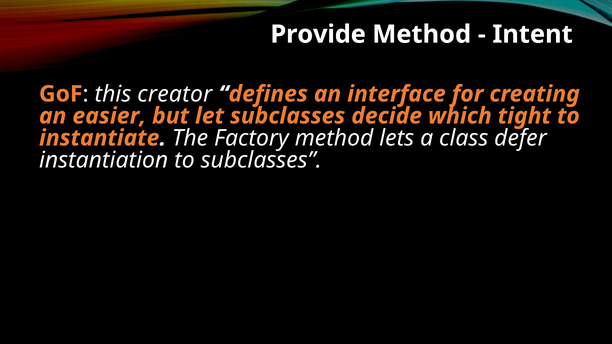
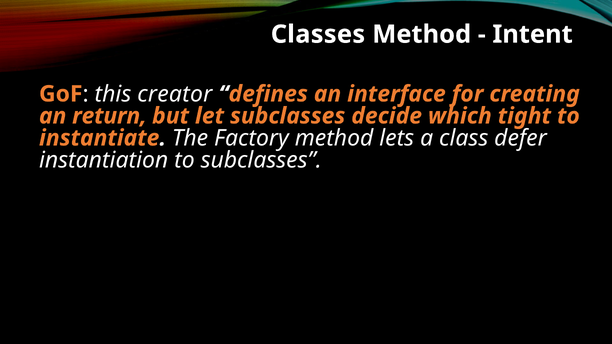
Provide: Provide -> Classes
easier: easier -> return
